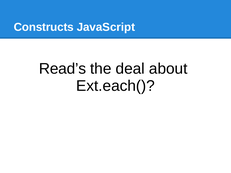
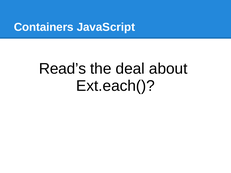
Constructs: Constructs -> Containers
